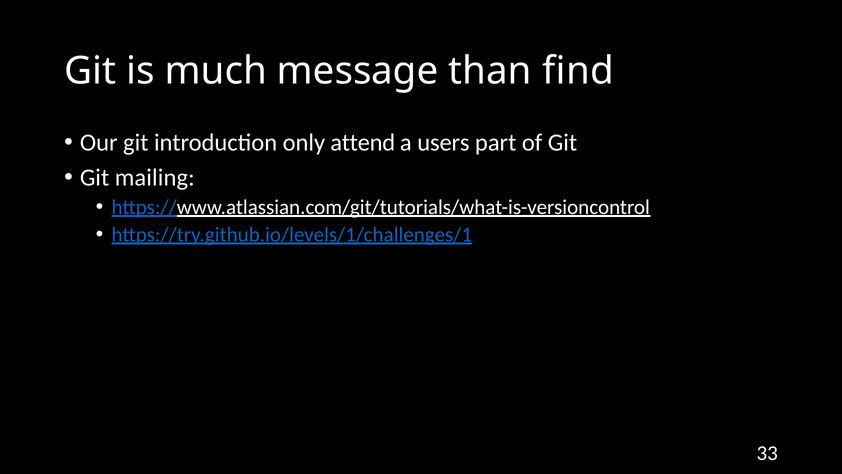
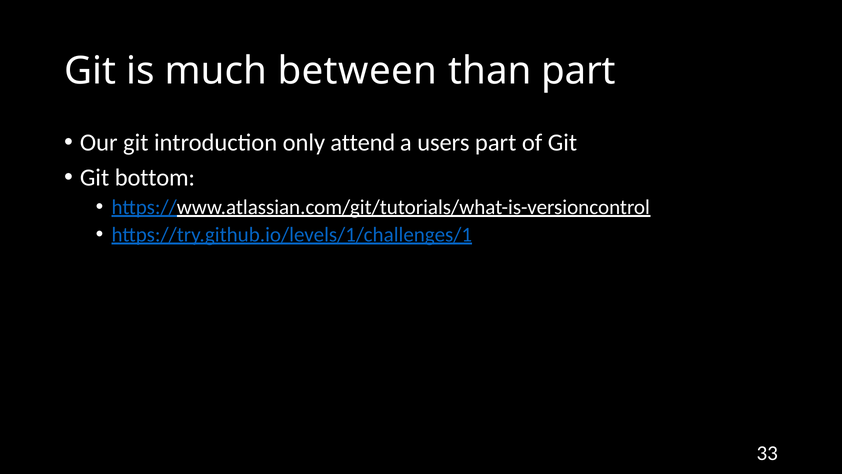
message: message -> between
than find: find -> part
mailing: mailing -> bottom
